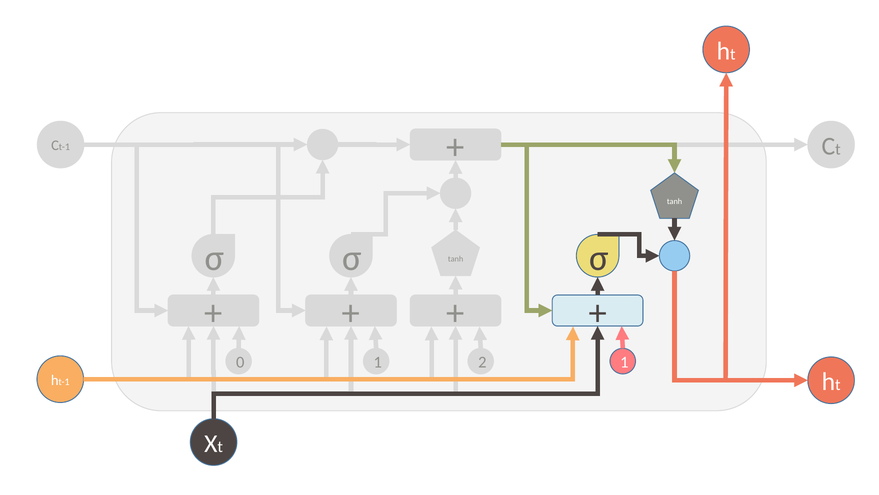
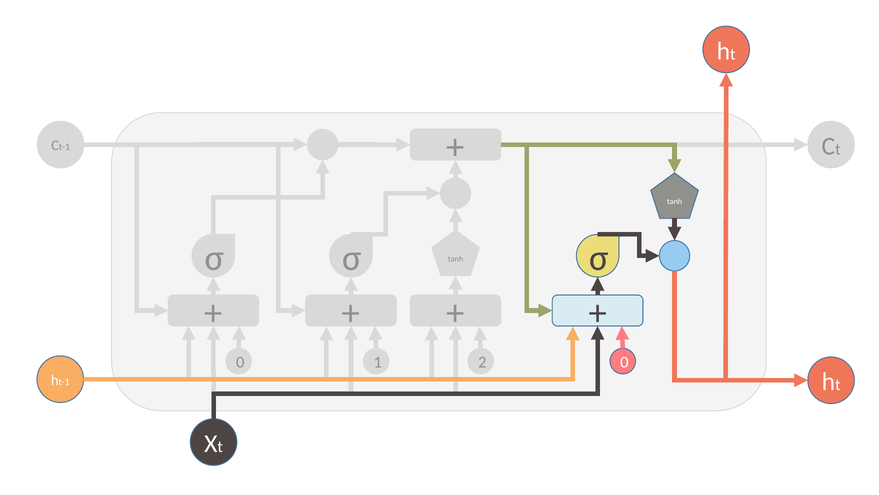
1 at (624, 362): 1 -> 0
